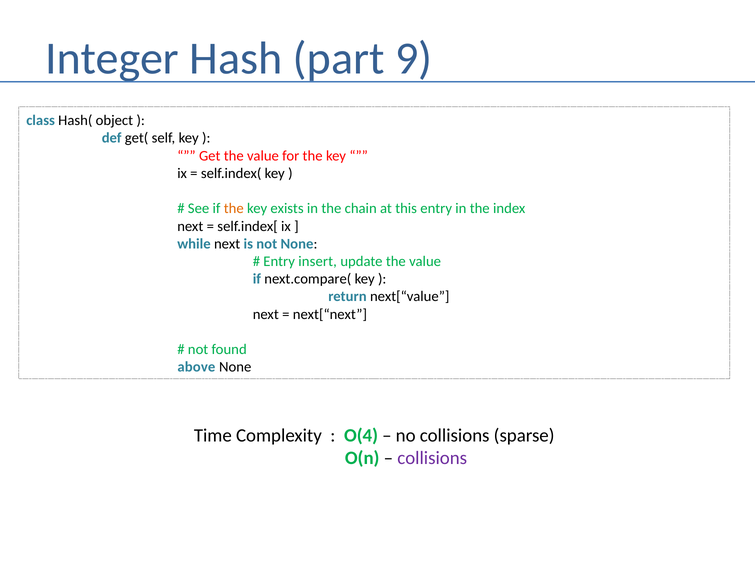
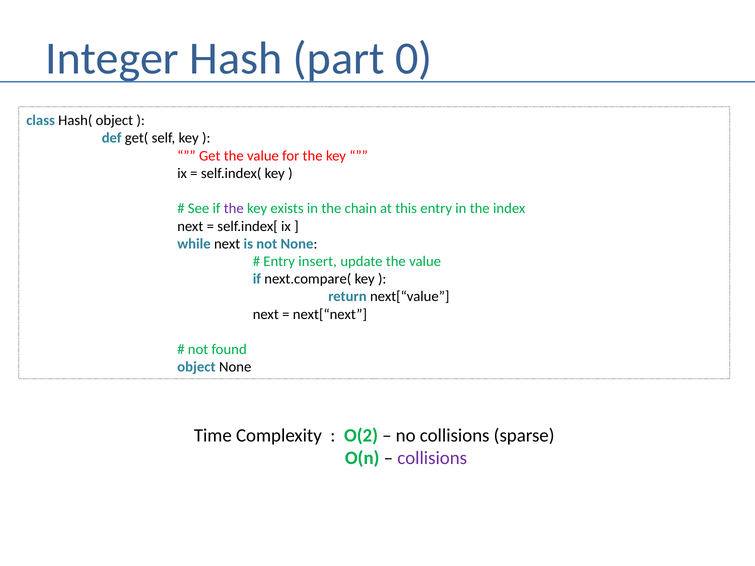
9: 9 -> 0
the at (234, 209) colour: orange -> purple
above at (196, 367): above -> object
O(4: O(4 -> O(2
